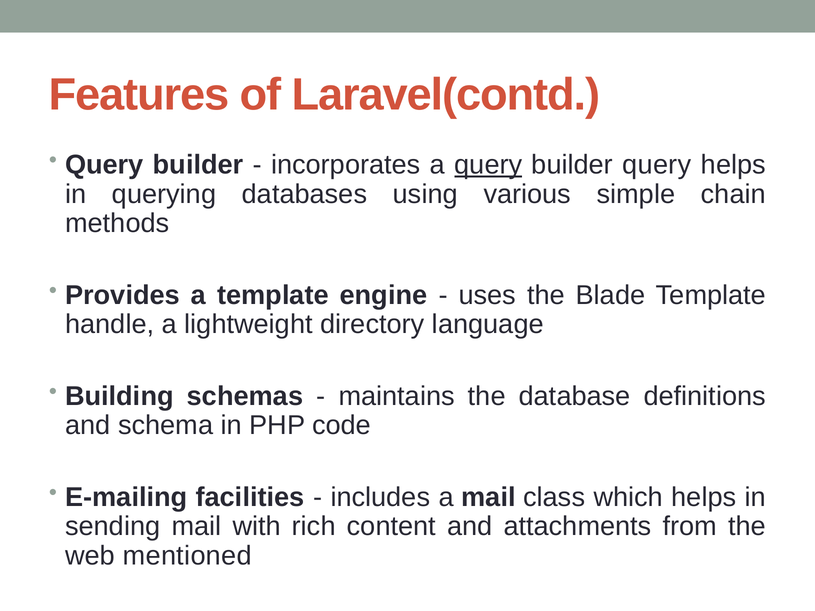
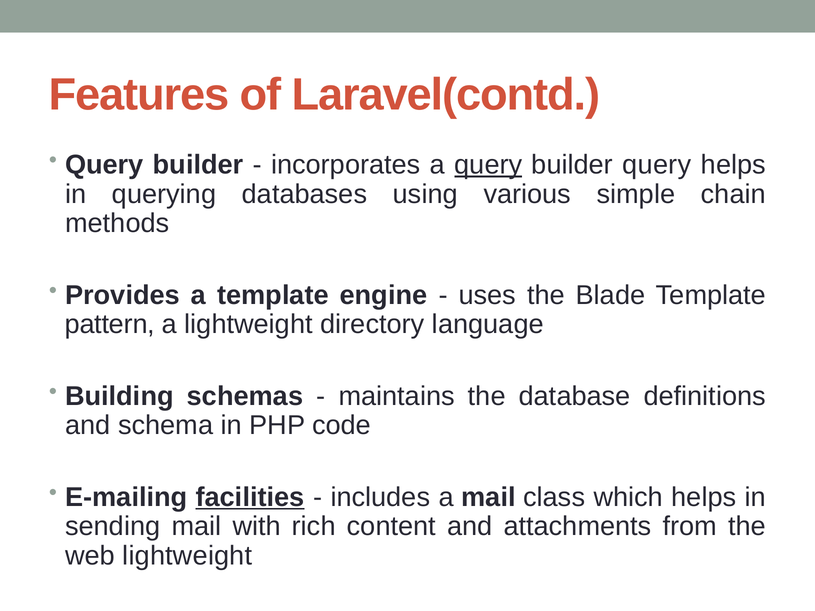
handle: handle -> pattern
facilities underline: none -> present
web mentioned: mentioned -> lightweight
